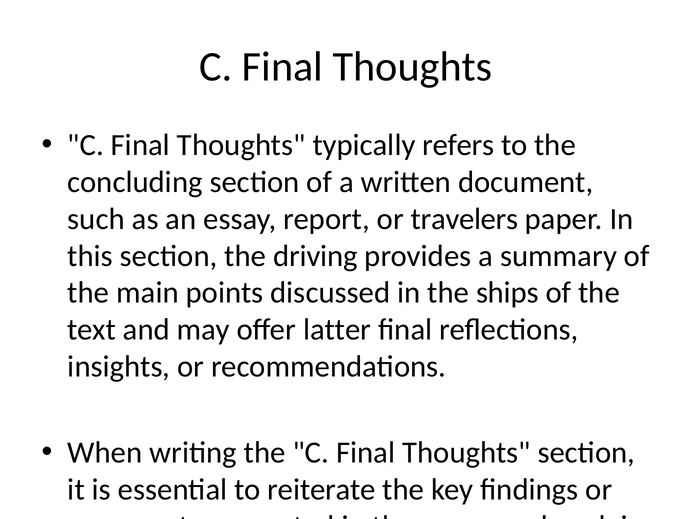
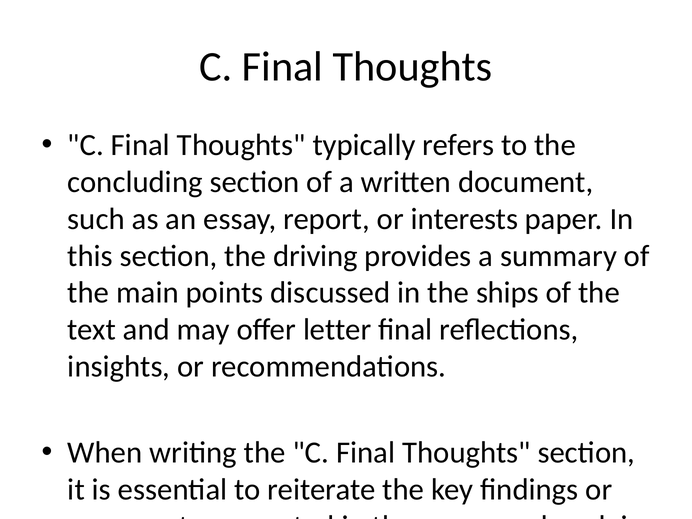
travelers: travelers -> interests
latter: latter -> letter
